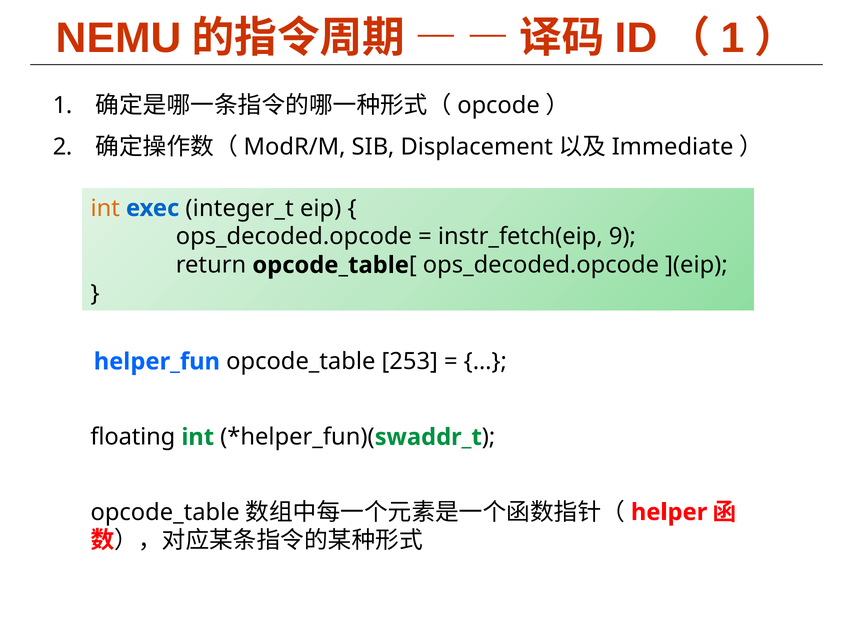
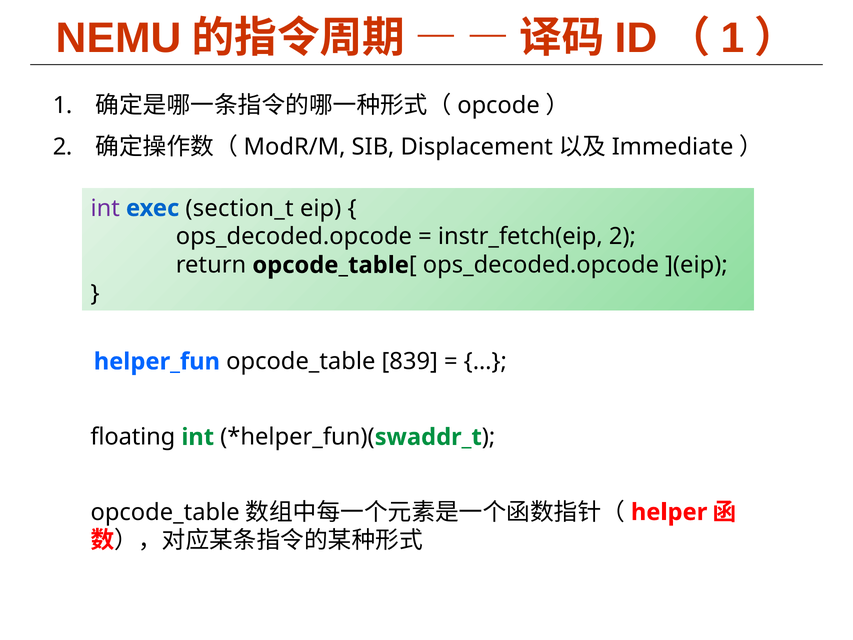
int at (105, 208) colour: orange -> purple
integer_t: integer_t -> section_t
instr_fetch(eip 9: 9 -> 2
253: 253 -> 839
